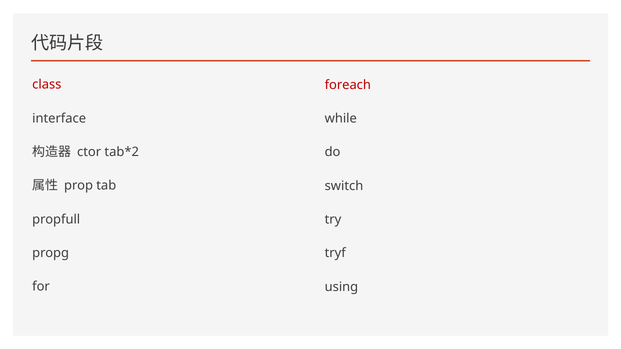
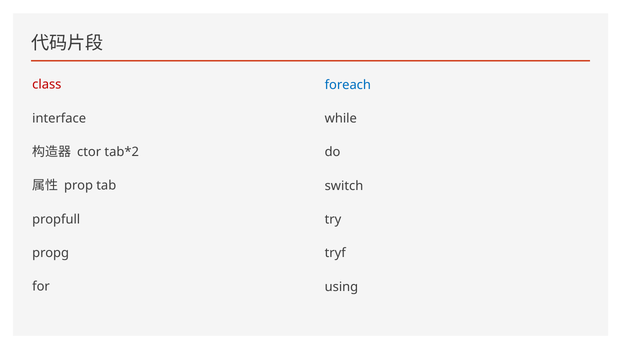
foreach colour: red -> blue
